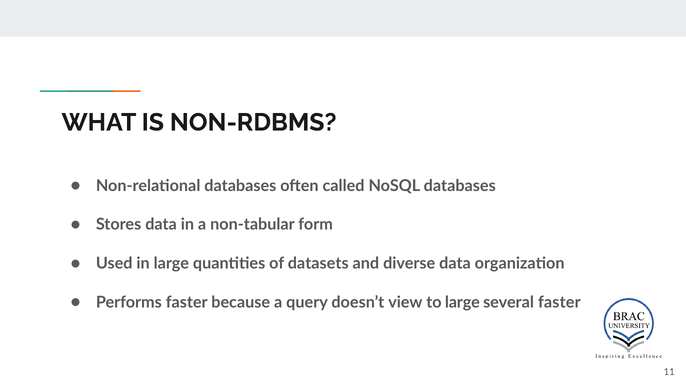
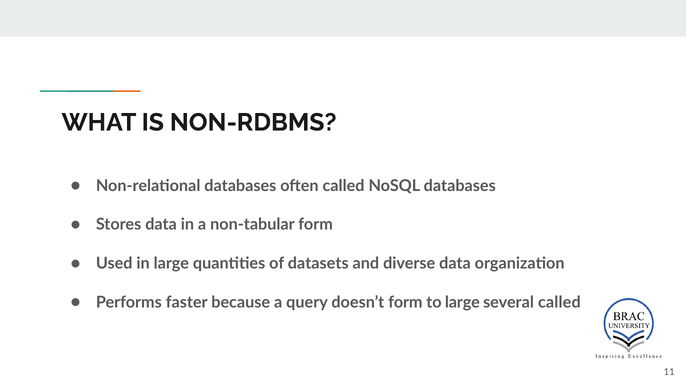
doesn’t view: view -> form
several faster: faster -> called
